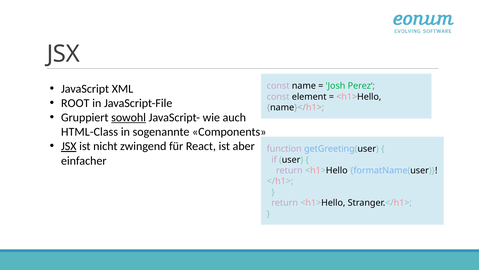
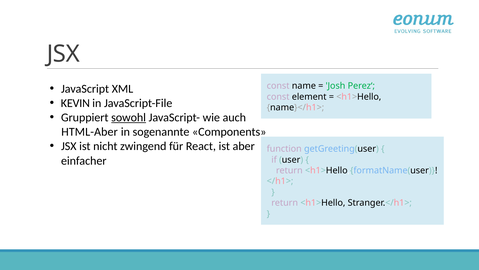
ROOT: ROOT -> KEVIN
HTML-Class: HTML-Class -> HTML-Aber
JSX at (69, 146) underline: present -> none
